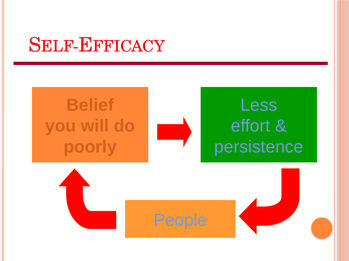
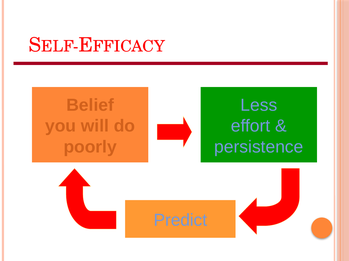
People: People -> Predict
